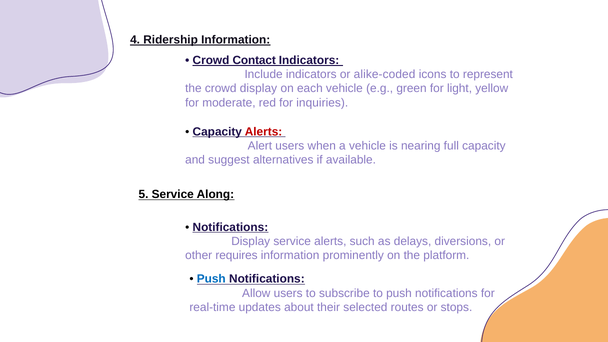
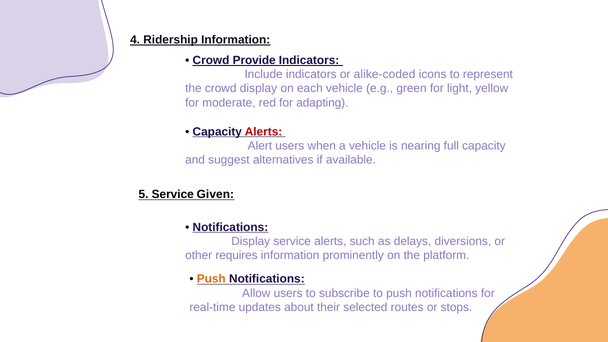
Contact: Contact -> Provide
inquiries: inquiries -> adapting
Along: Along -> Given
Push at (211, 279) colour: blue -> orange
